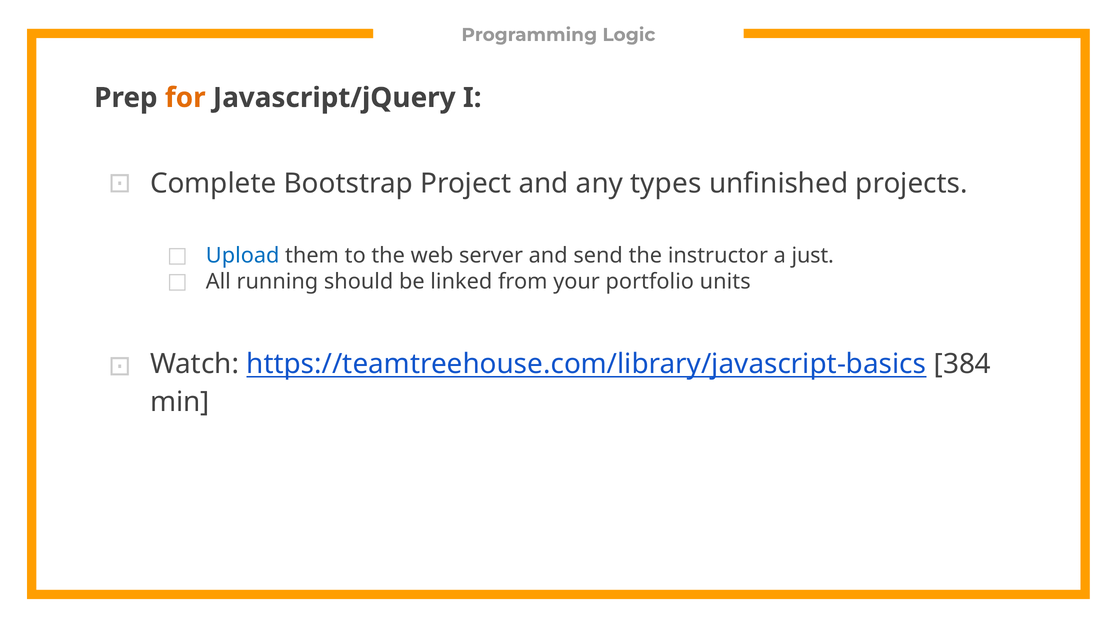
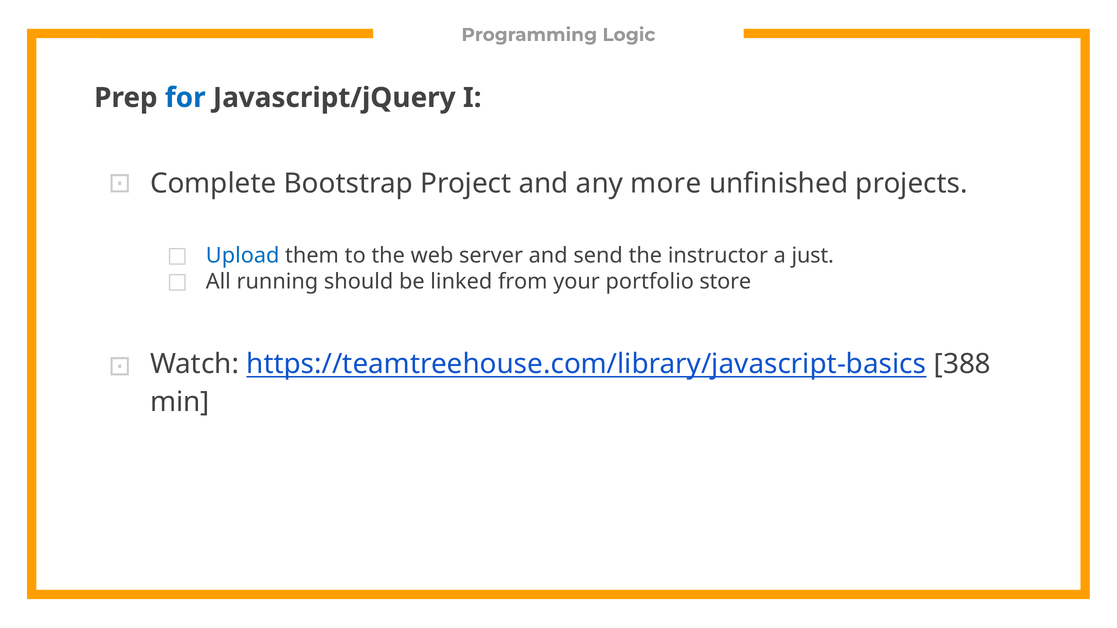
for colour: orange -> blue
types: types -> more
units: units -> store
384: 384 -> 388
